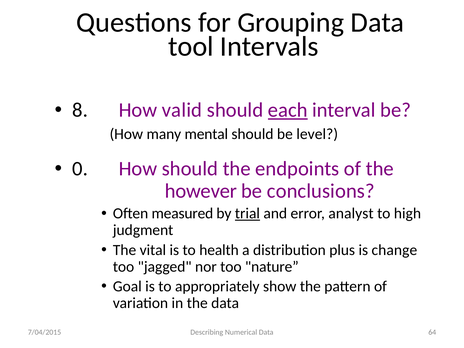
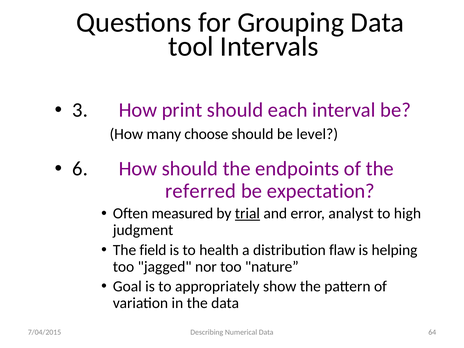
8: 8 -> 3
valid: valid -> print
each underline: present -> none
mental: mental -> choose
0: 0 -> 6
however: however -> referred
conclusions: conclusions -> expectation
vital: vital -> field
plus: plus -> flaw
change: change -> helping
